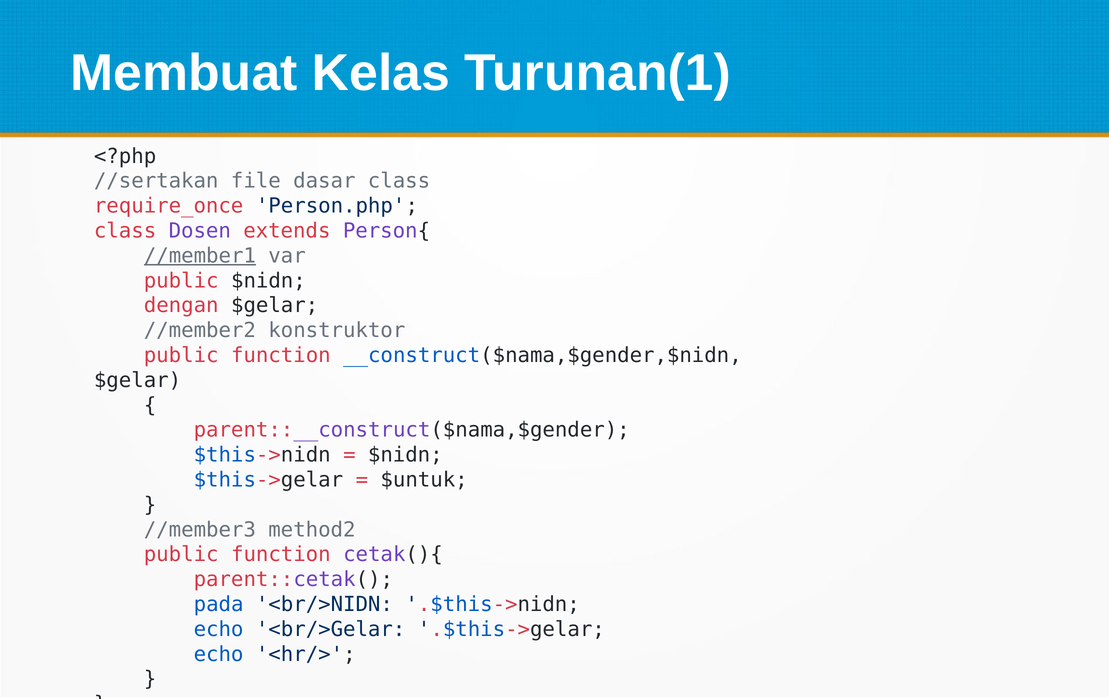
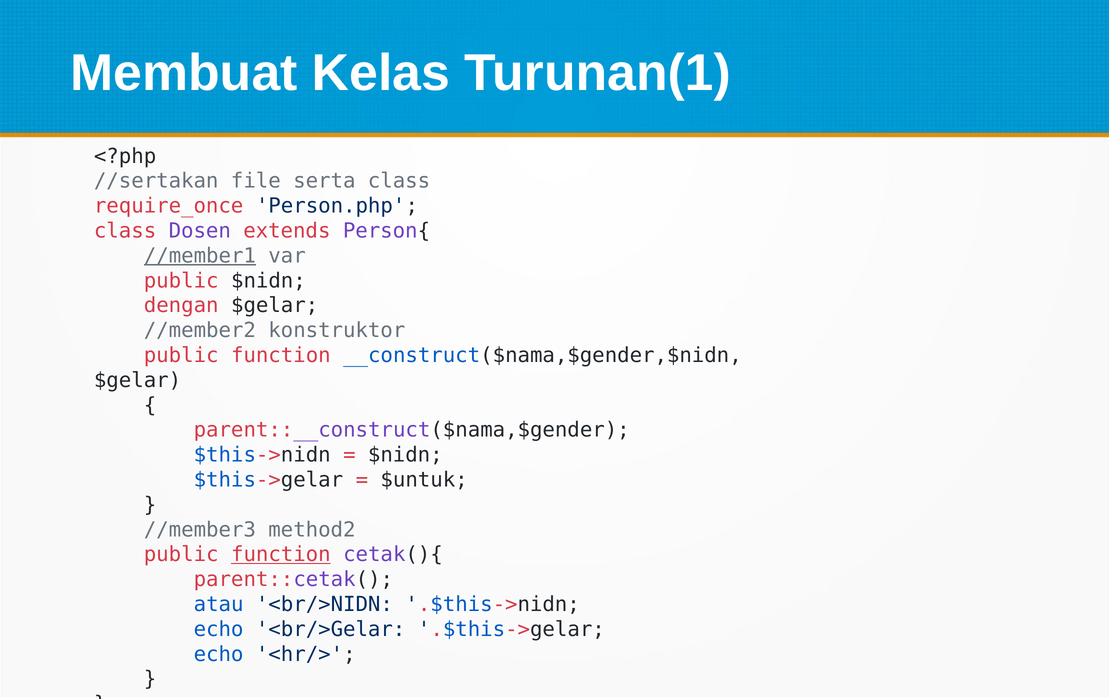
dasar: dasar -> serta
function at (281, 554) underline: none -> present
pada: pada -> atau
